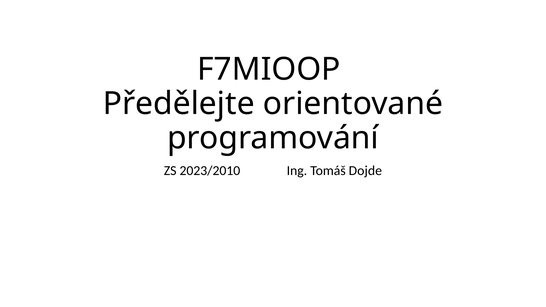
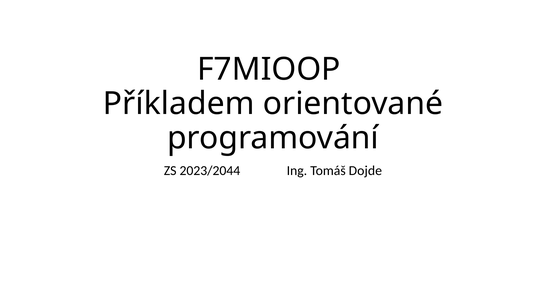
Předělejte: Předělejte -> Příkladem
2023/2010: 2023/2010 -> 2023/2044
